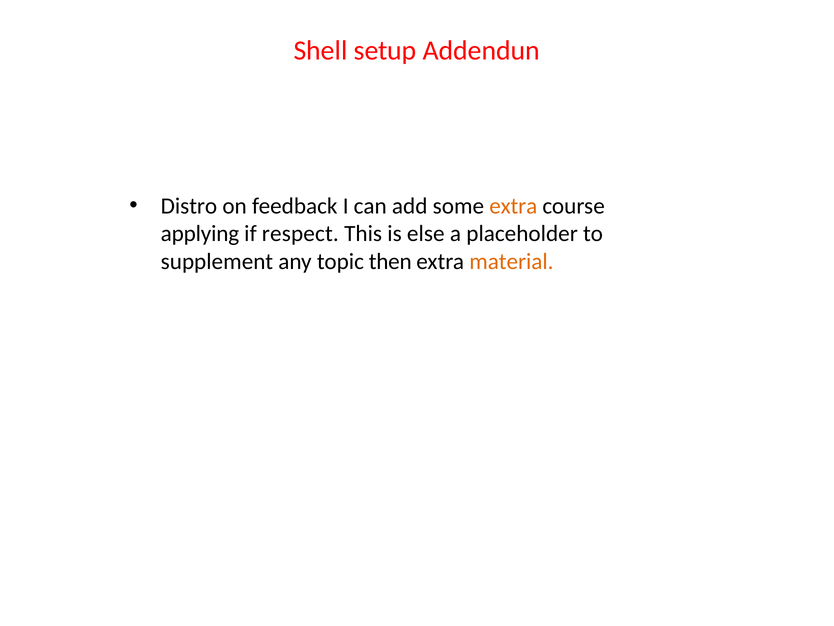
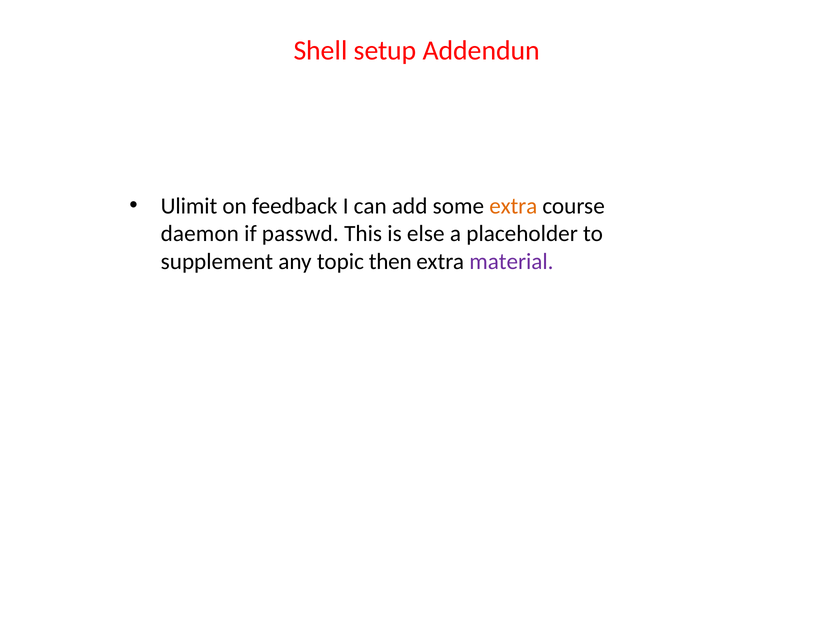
Distro: Distro -> Ulimit
applying: applying -> daemon
respect: respect -> passwd
material colour: orange -> purple
